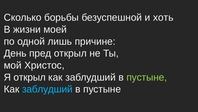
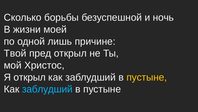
хоть: хоть -> ночь
День: День -> Твой
пустыне at (147, 77) colour: light green -> yellow
